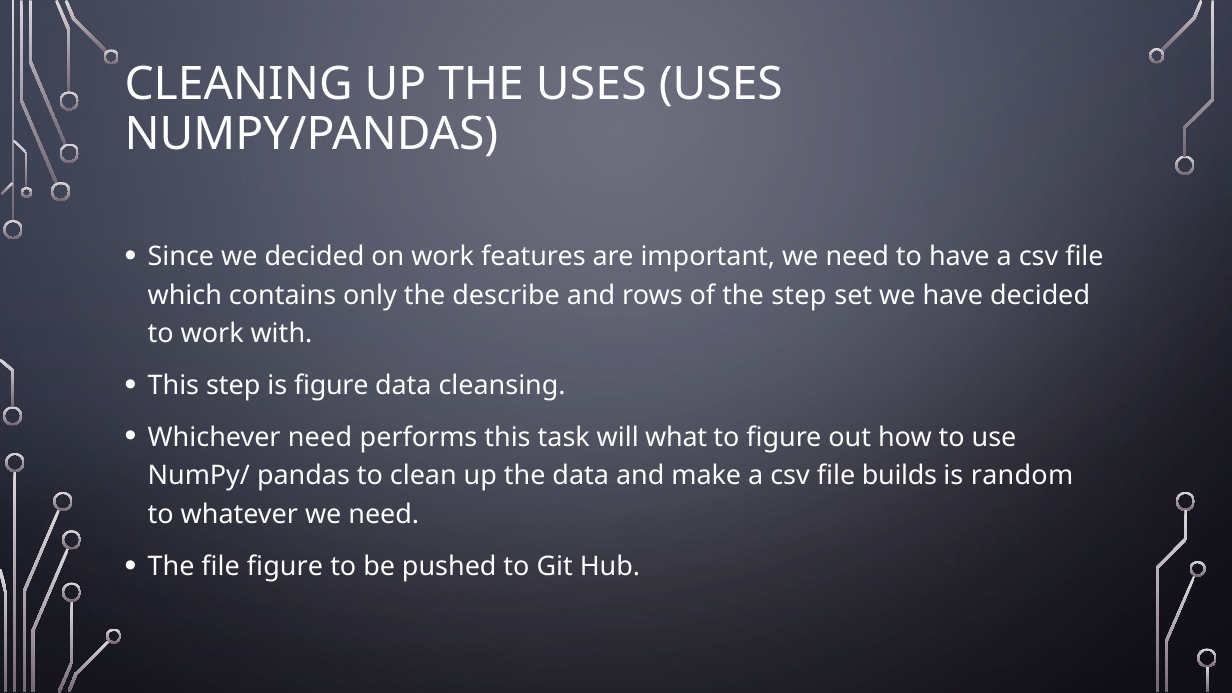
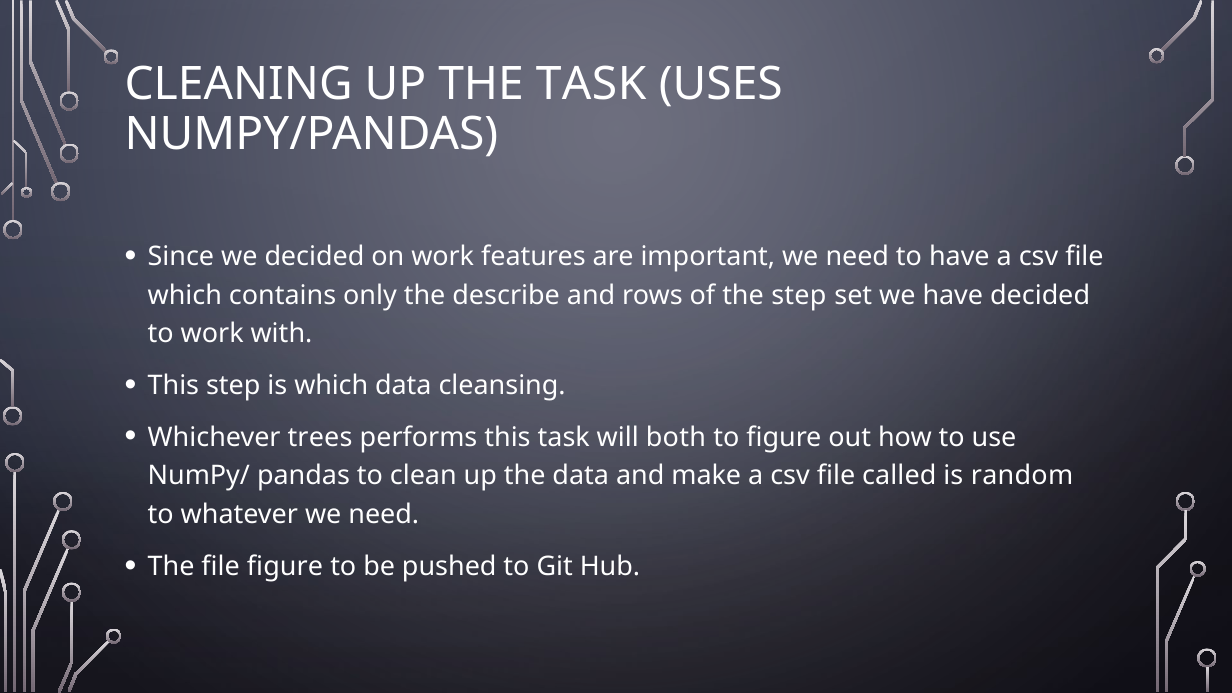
THE USES: USES -> TASK
is figure: figure -> which
Whichever need: need -> trees
what: what -> both
builds: builds -> called
